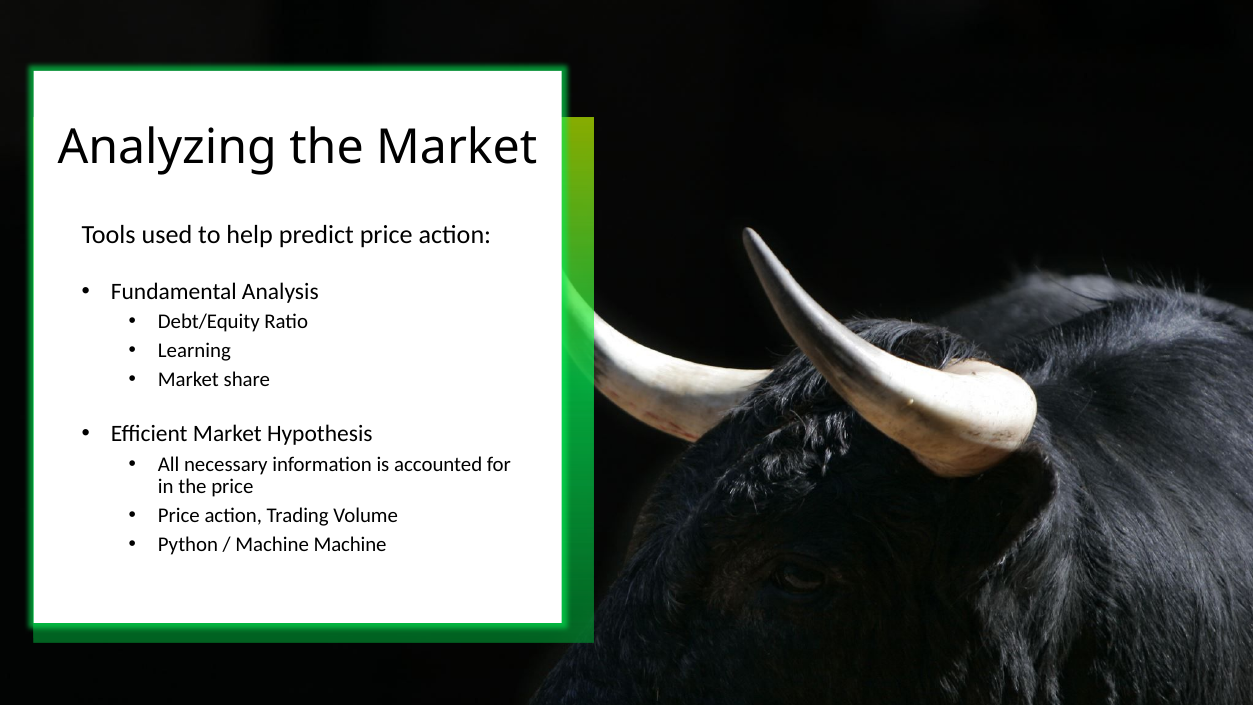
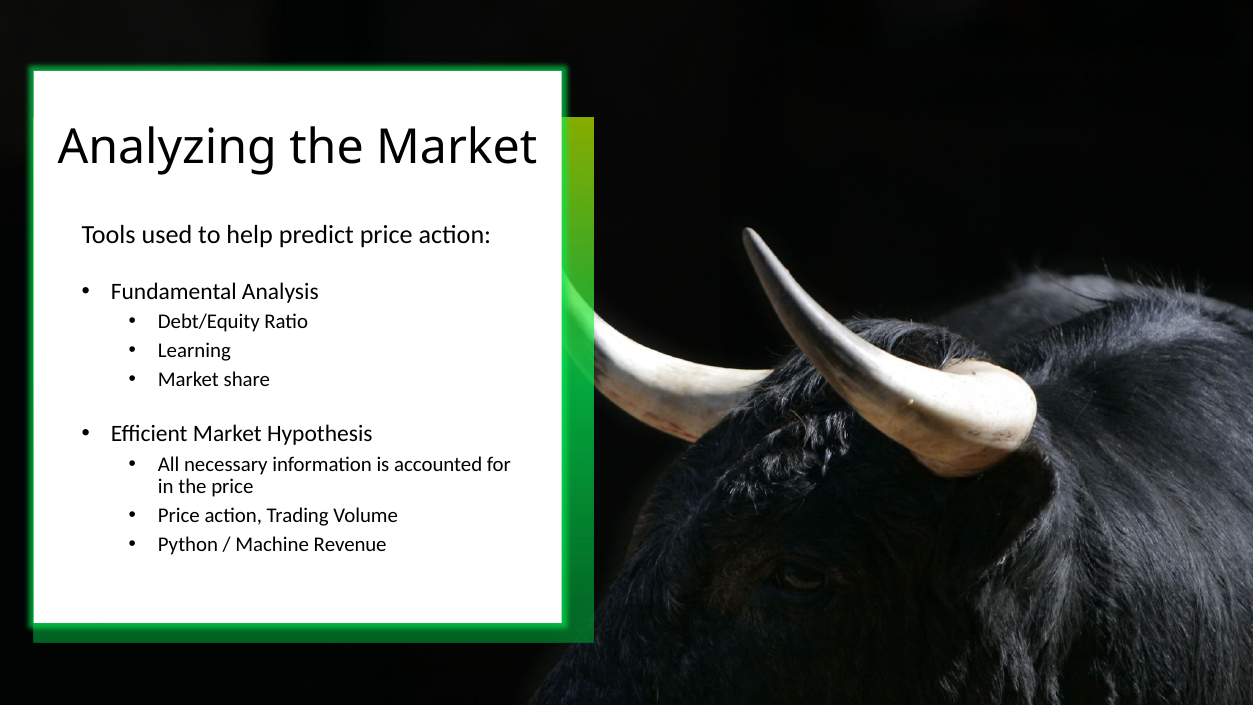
Machine Machine: Machine -> Revenue
